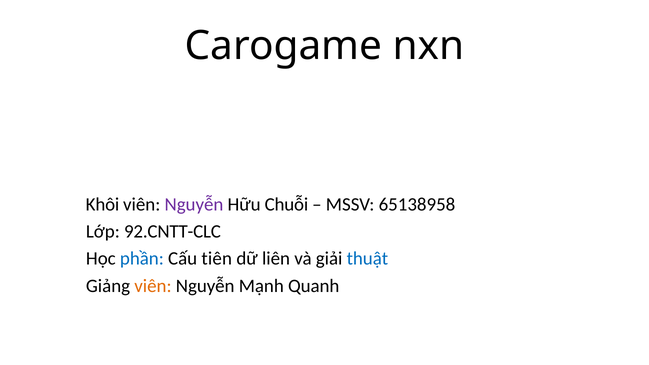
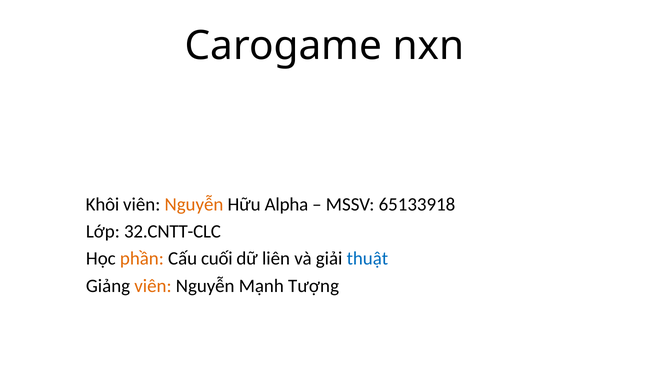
Nguyễn at (194, 204) colour: purple -> orange
Chuỗi: Chuỗi -> Alpha
65138958: 65138958 -> 65133918
92.CNTT-CLC: 92.CNTT-CLC -> 32.CNTT-CLC
phần colour: blue -> orange
tiên: tiên -> cuối
Quanh: Quanh -> Tượng
